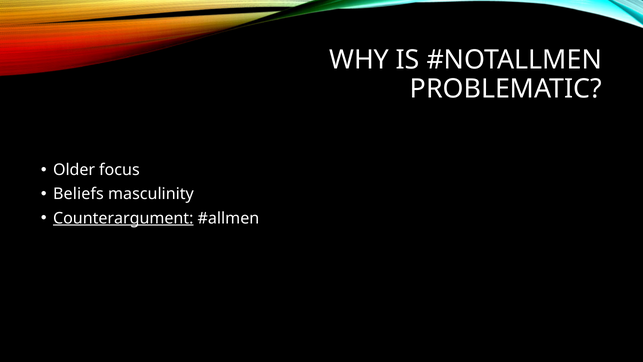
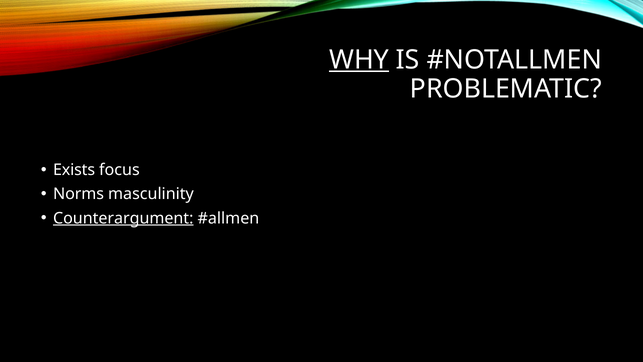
WHY underline: none -> present
Older: Older -> Exists
Beliefs: Beliefs -> Norms
